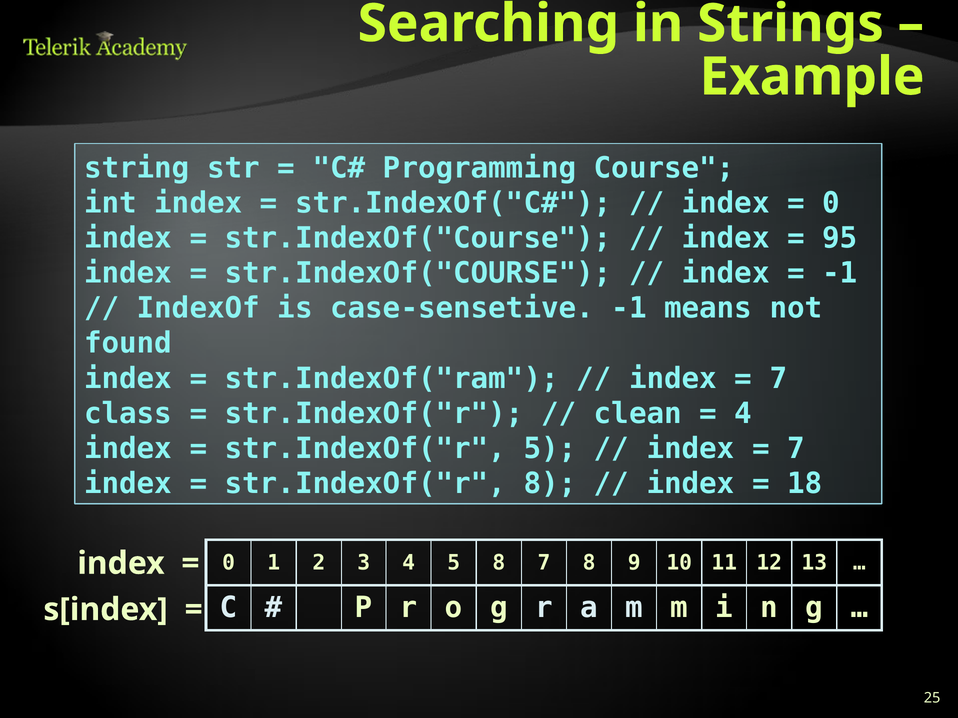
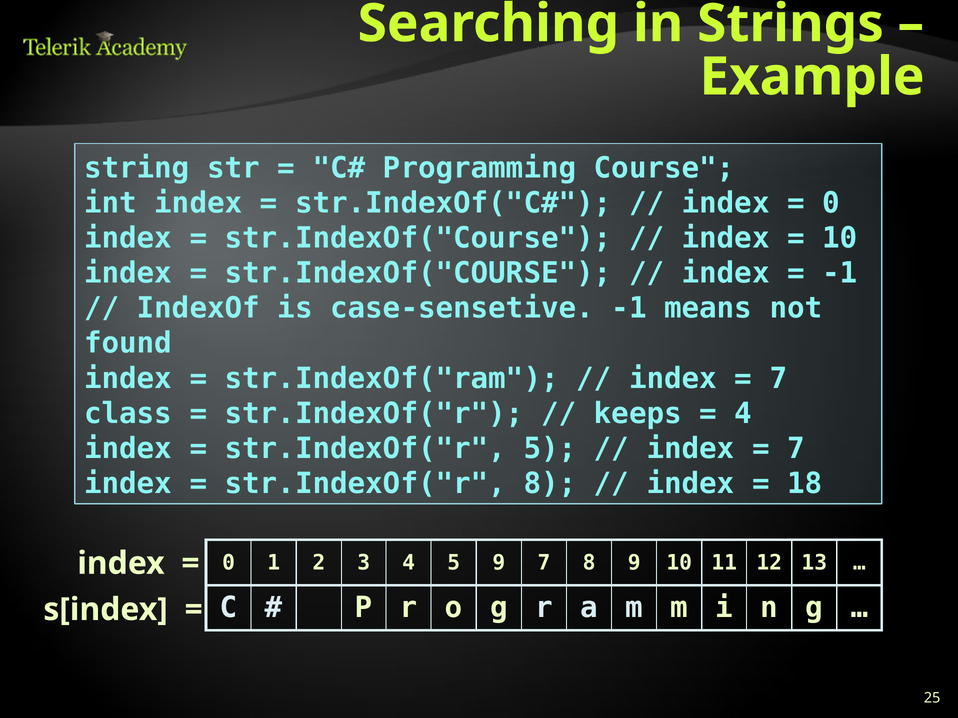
95 at (840, 238): 95 -> 10
clean: clean -> keeps
5 8: 8 -> 9
